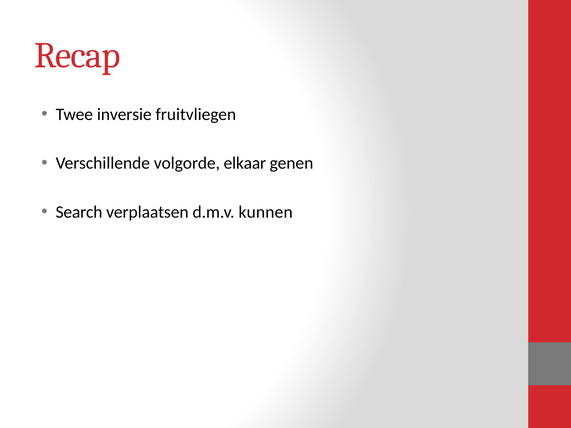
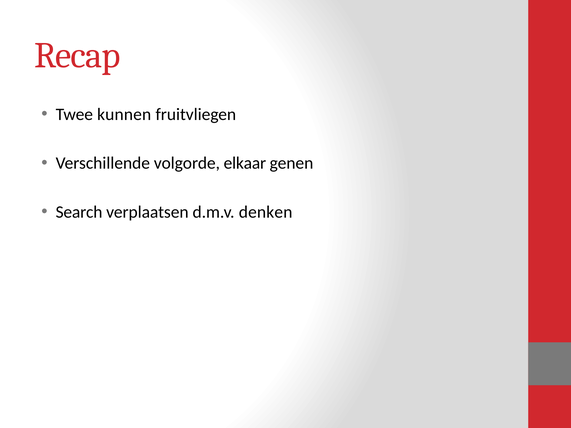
inversie: inversie -> kunnen
kunnen: kunnen -> denken
